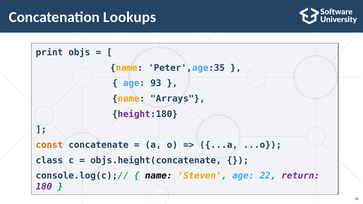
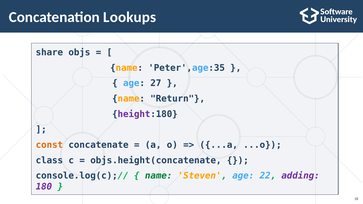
print: print -> share
93: 93 -> 27
Arrays: Arrays -> Return
name at (159, 176) colour: black -> green
return: return -> adding
